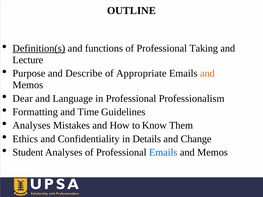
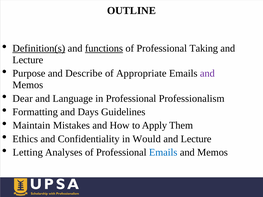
functions underline: none -> present
and at (207, 74) colour: orange -> purple
Time: Time -> Days
Analyses at (31, 126): Analyses -> Maintain
Know: Know -> Apply
Details: Details -> Would
Change at (196, 139): Change -> Lecture
Student: Student -> Letting
